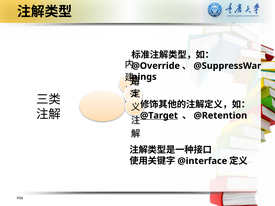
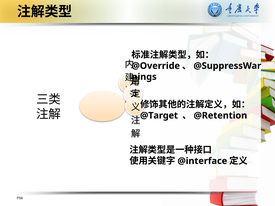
@Target underline: present -> none
